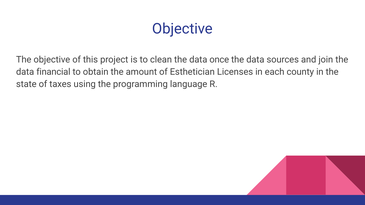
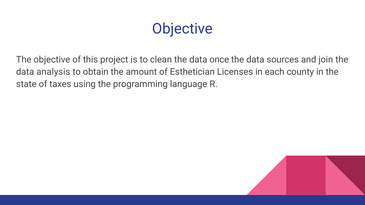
financial: financial -> analysis
